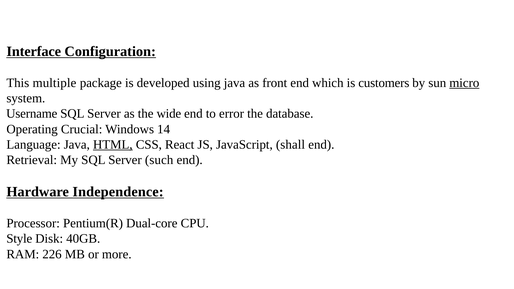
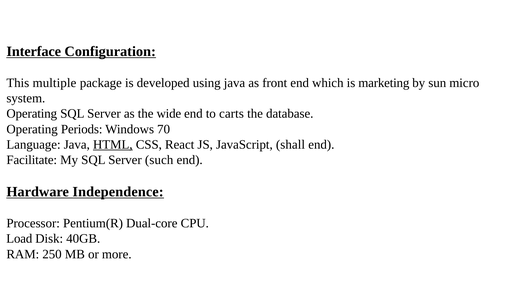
customers: customers -> marketing
micro underline: present -> none
Username at (32, 114): Username -> Operating
error: error -> carts
Crucial: Crucial -> Periods
14: 14 -> 70
Retrieval: Retrieval -> Facilitate
Style: Style -> Load
226: 226 -> 250
